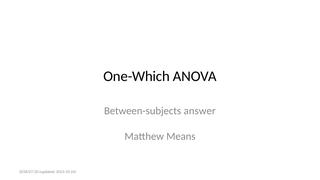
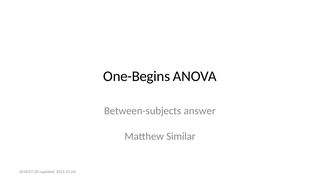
One-Which: One-Which -> One-Begins
Means: Means -> Similar
